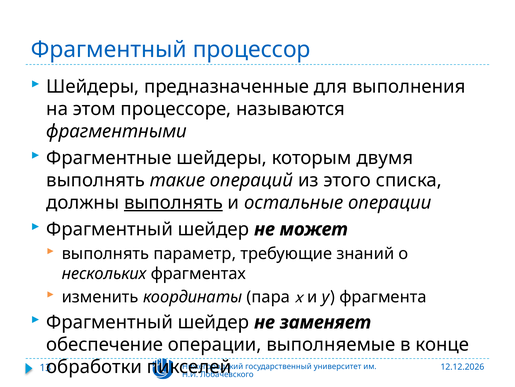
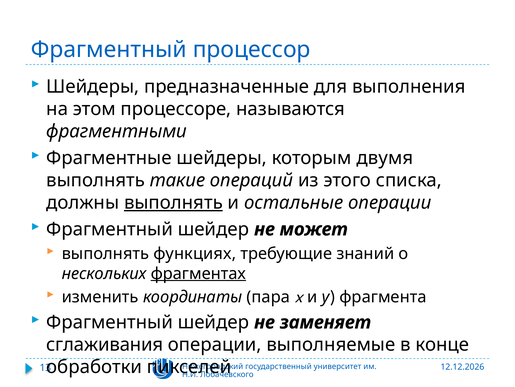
параметр: параметр -> функциях
фрагментах underline: none -> present
обеспечение: обеспечение -> сглаживания
